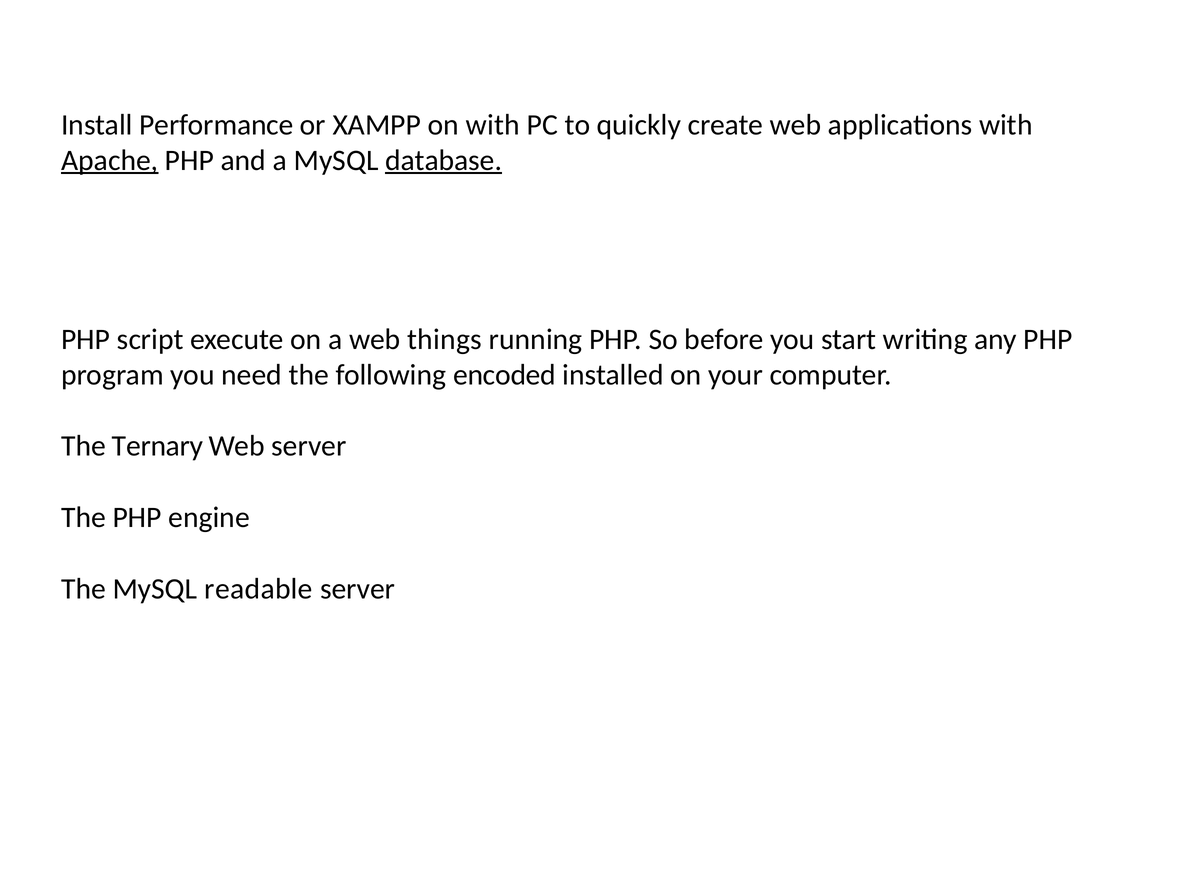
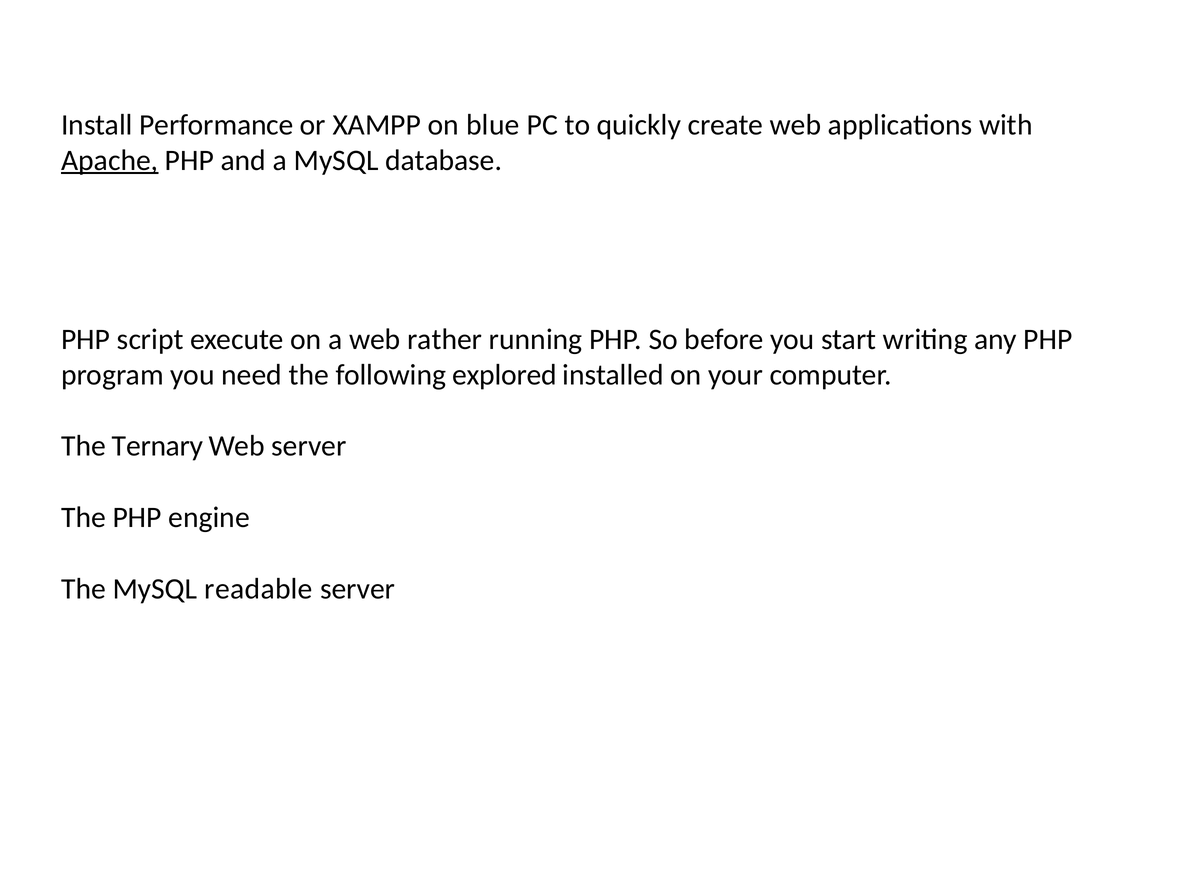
on with: with -> blue
database underline: present -> none
things: things -> rather
encoded: encoded -> explored
